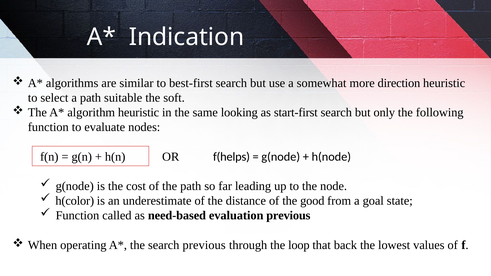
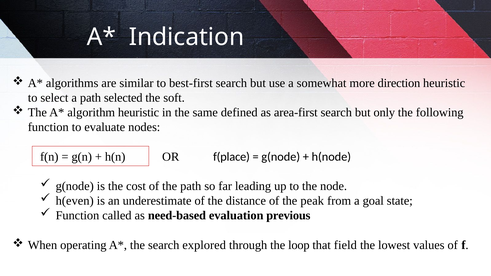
suitable: suitable -> selected
looking: looking -> defined
start-first: start-first -> area-first
f(helps: f(helps -> f(place
h(color: h(color -> h(even
good: good -> peak
search previous: previous -> explored
back: back -> field
